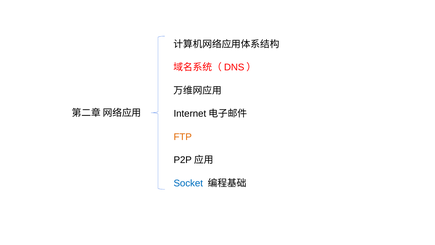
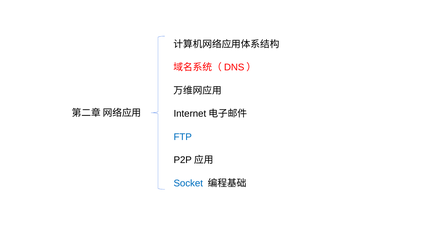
FTP colour: orange -> blue
